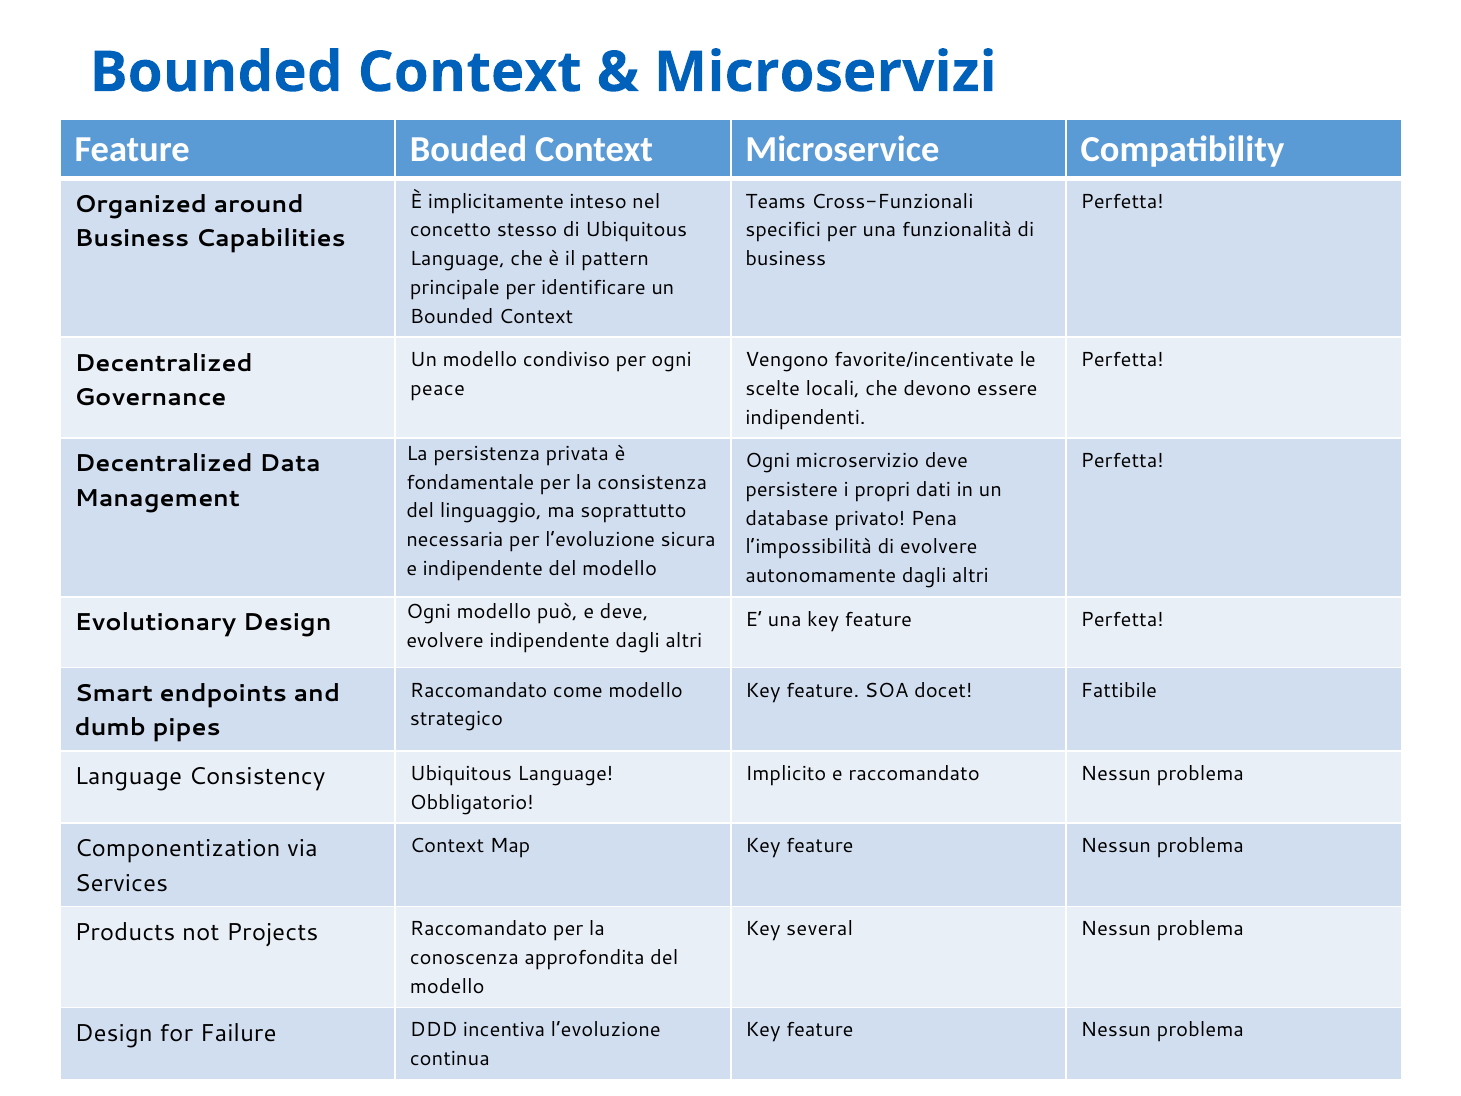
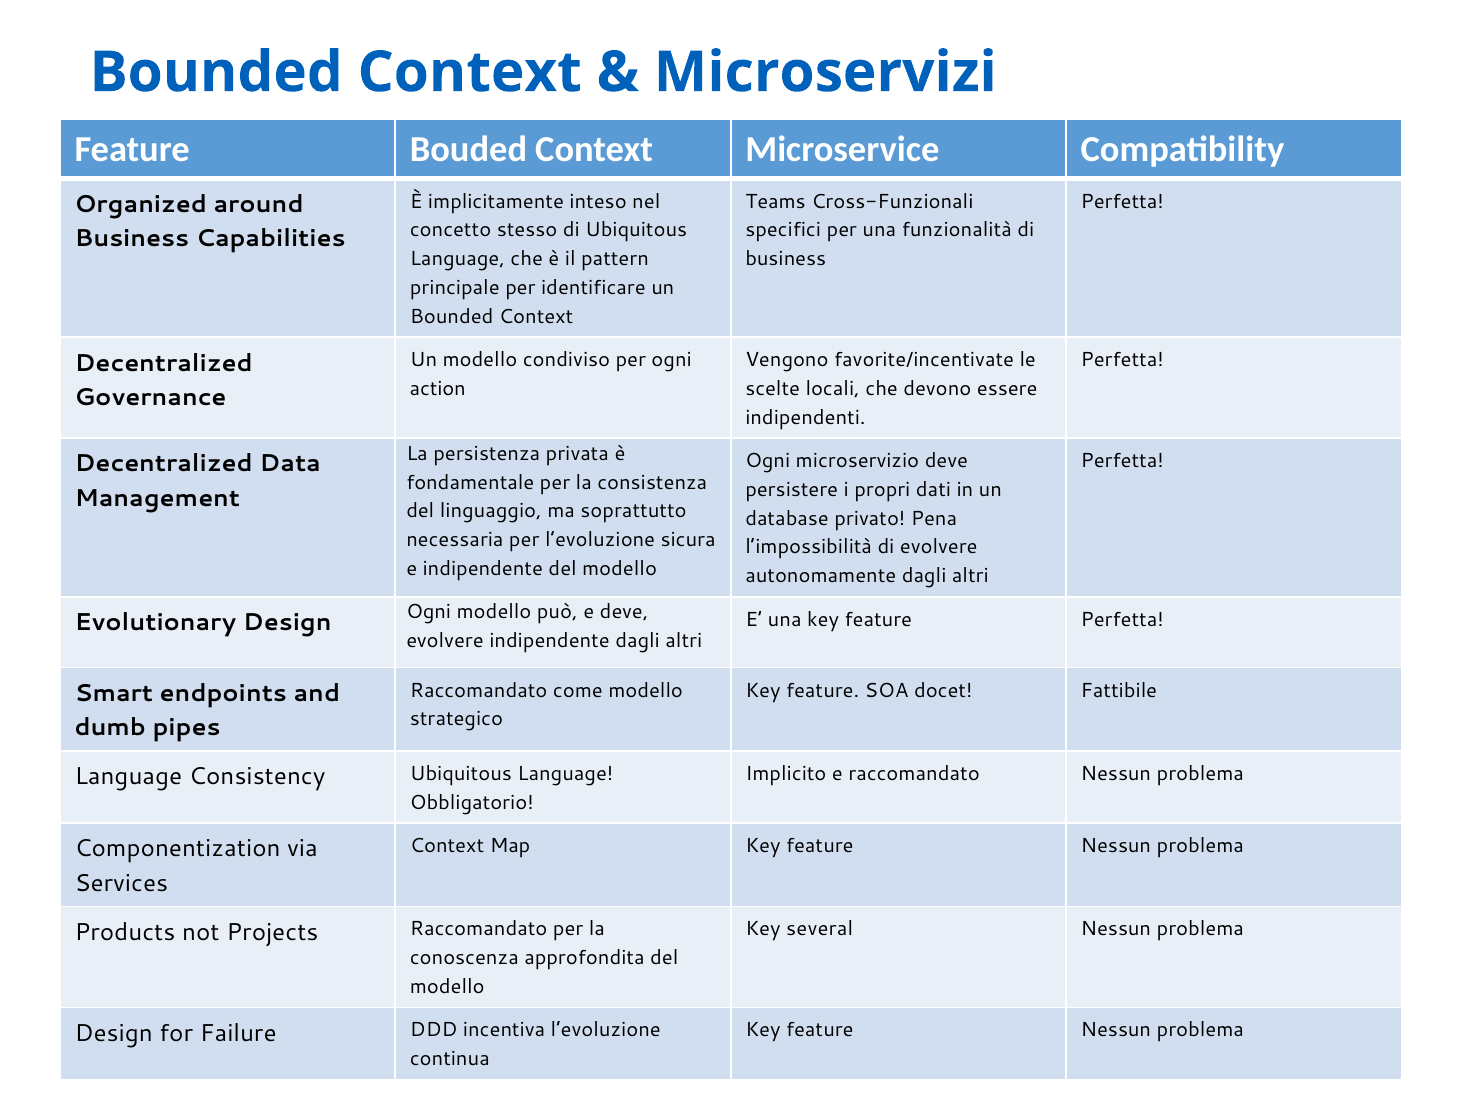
peace: peace -> action
